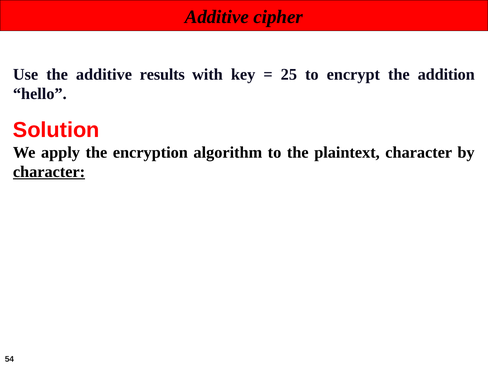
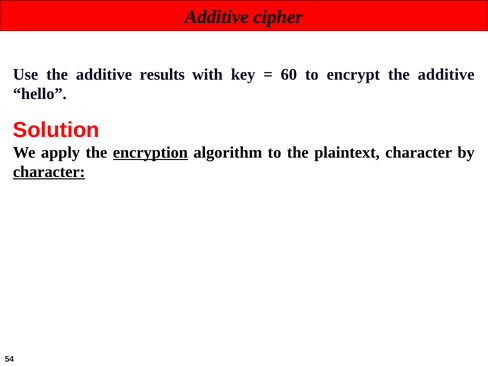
25: 25 -> 60
encrypt the addition: addition -> additive
encryption underline: none -> present
